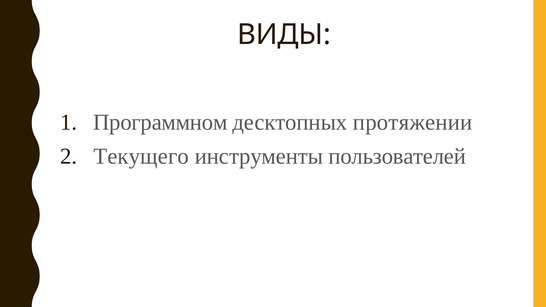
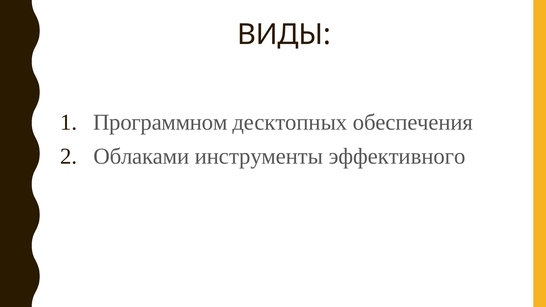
протяжении: протяжении -> обеспечения
Текущего: Текущего -> Облаками
пользователей: пользователей -> эффективного
